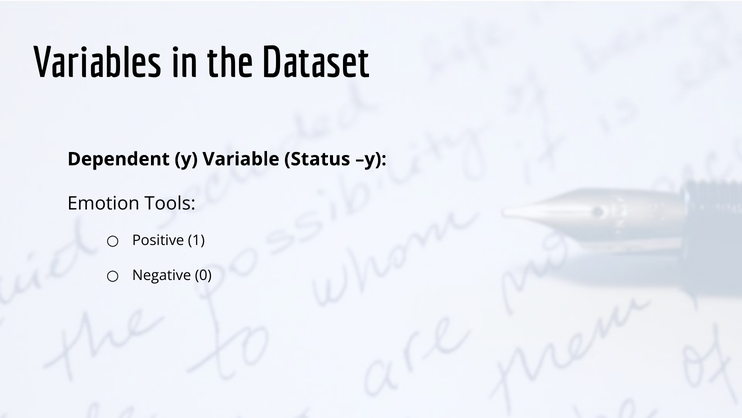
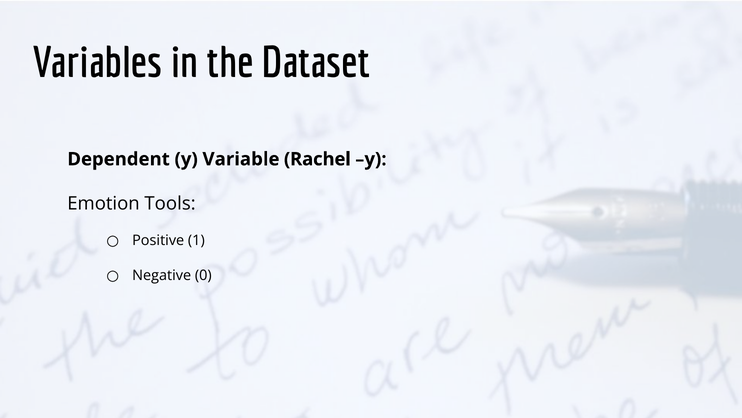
Status: Status -> Rachel
